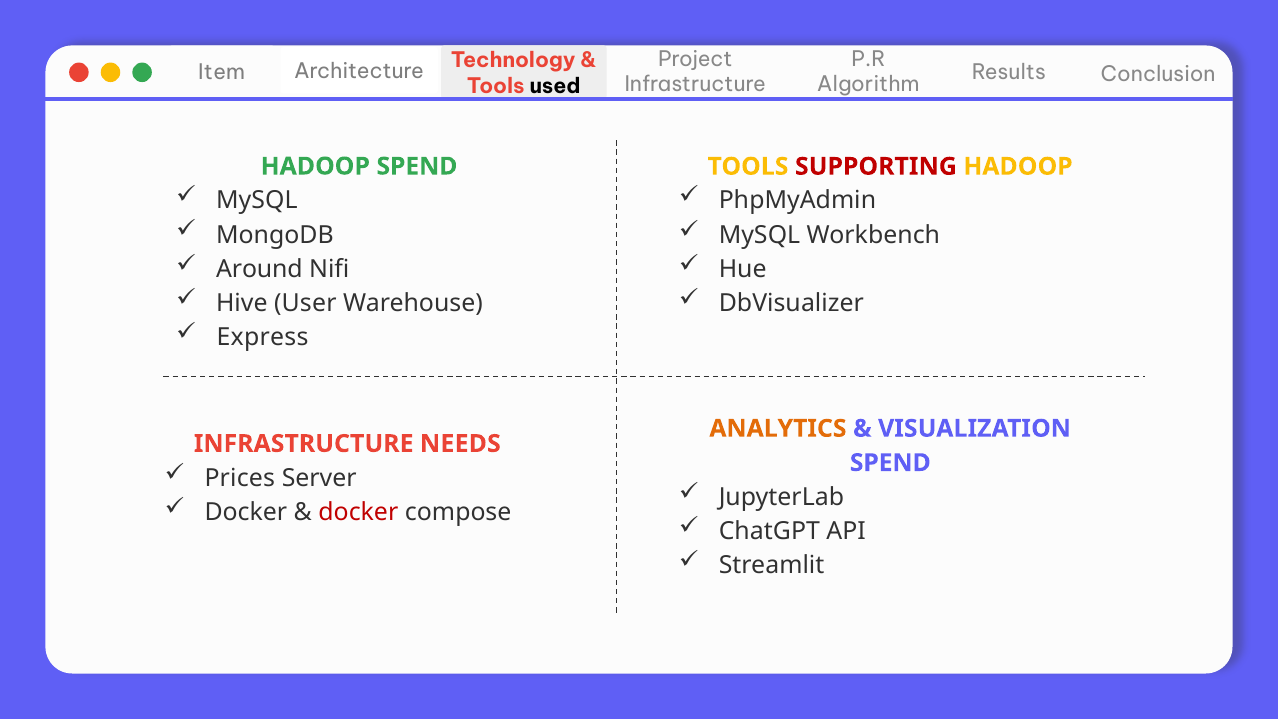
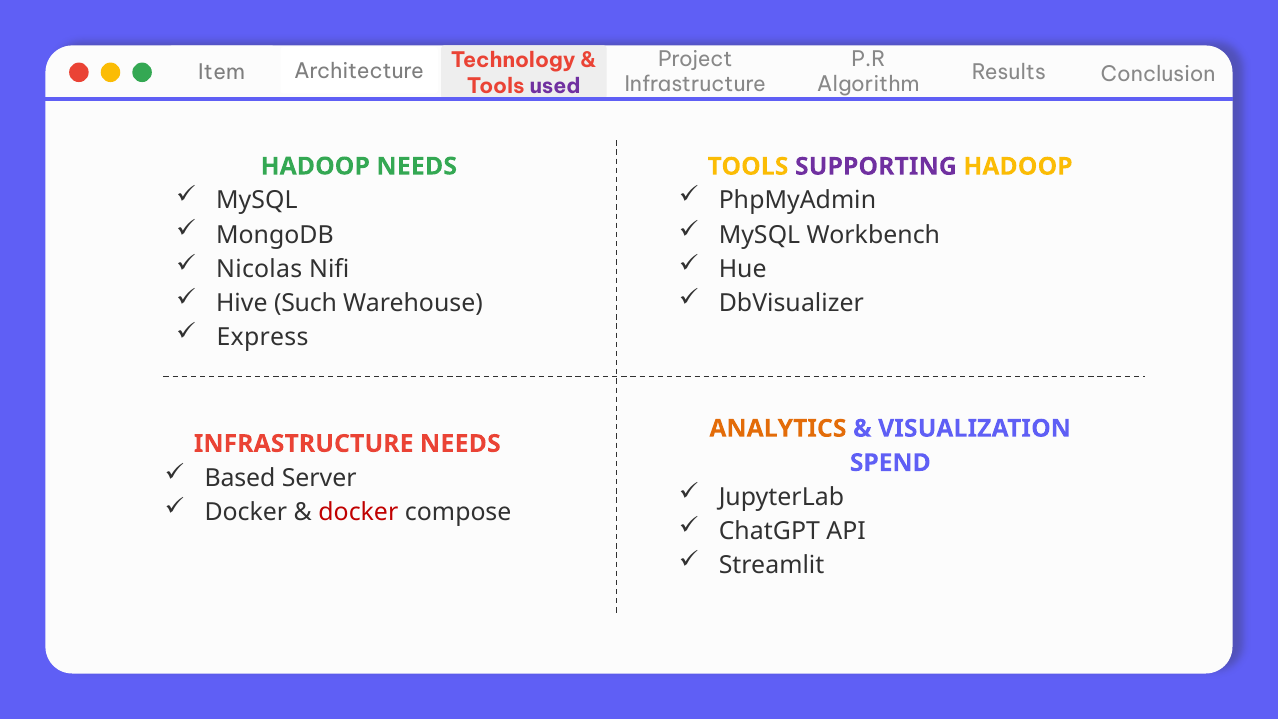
used colour: black -> purple
HADOOP SPEND: SPEND -> NEEDS
SUPPORTING colour: red -> purple
Around: Around -> Nicolas
User: User -> Such
Prices: Prices -> Based
